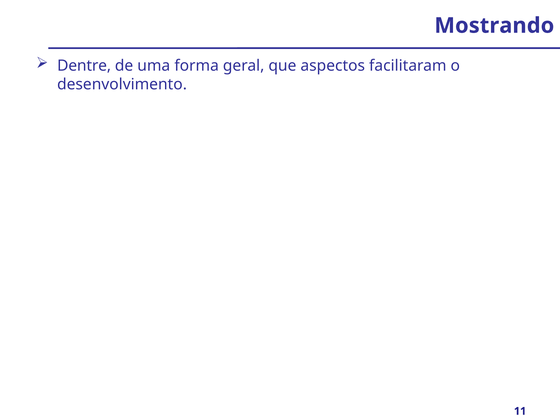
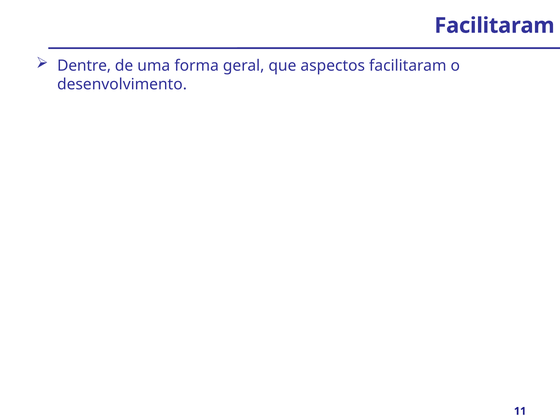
Mostrando at (494, 26): Mostrando -> Facilitaram
